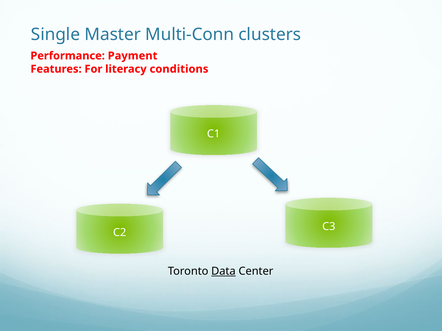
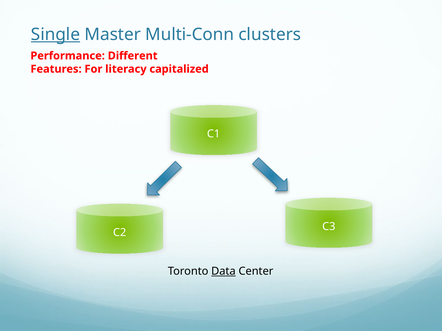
Single underline: none -> present
Payment: Payment -> Different
conditions: conditions -> capitalized
